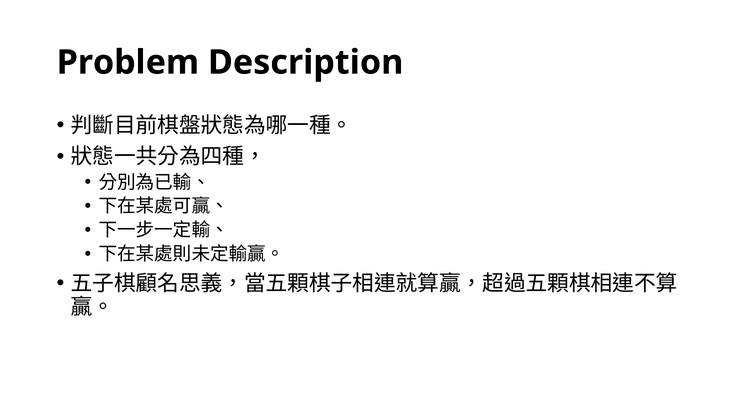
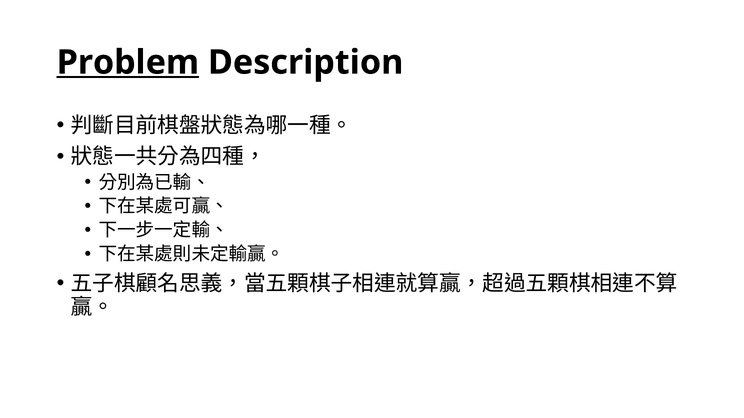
Problem underline: none -> present
